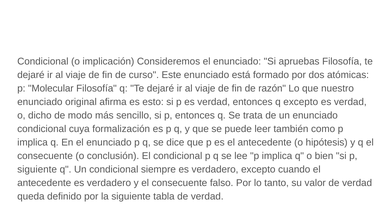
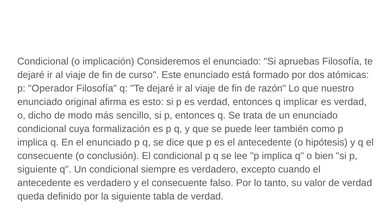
Molecular: Molecular -> Operador
q excepto: excepto -> implicar
